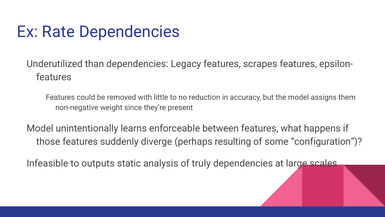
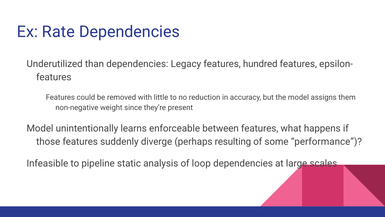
scrapes: scrapes -> hundred
configuration: configuration -> performance
outputs: outputs -> pipeline
truly: truly -> loop
